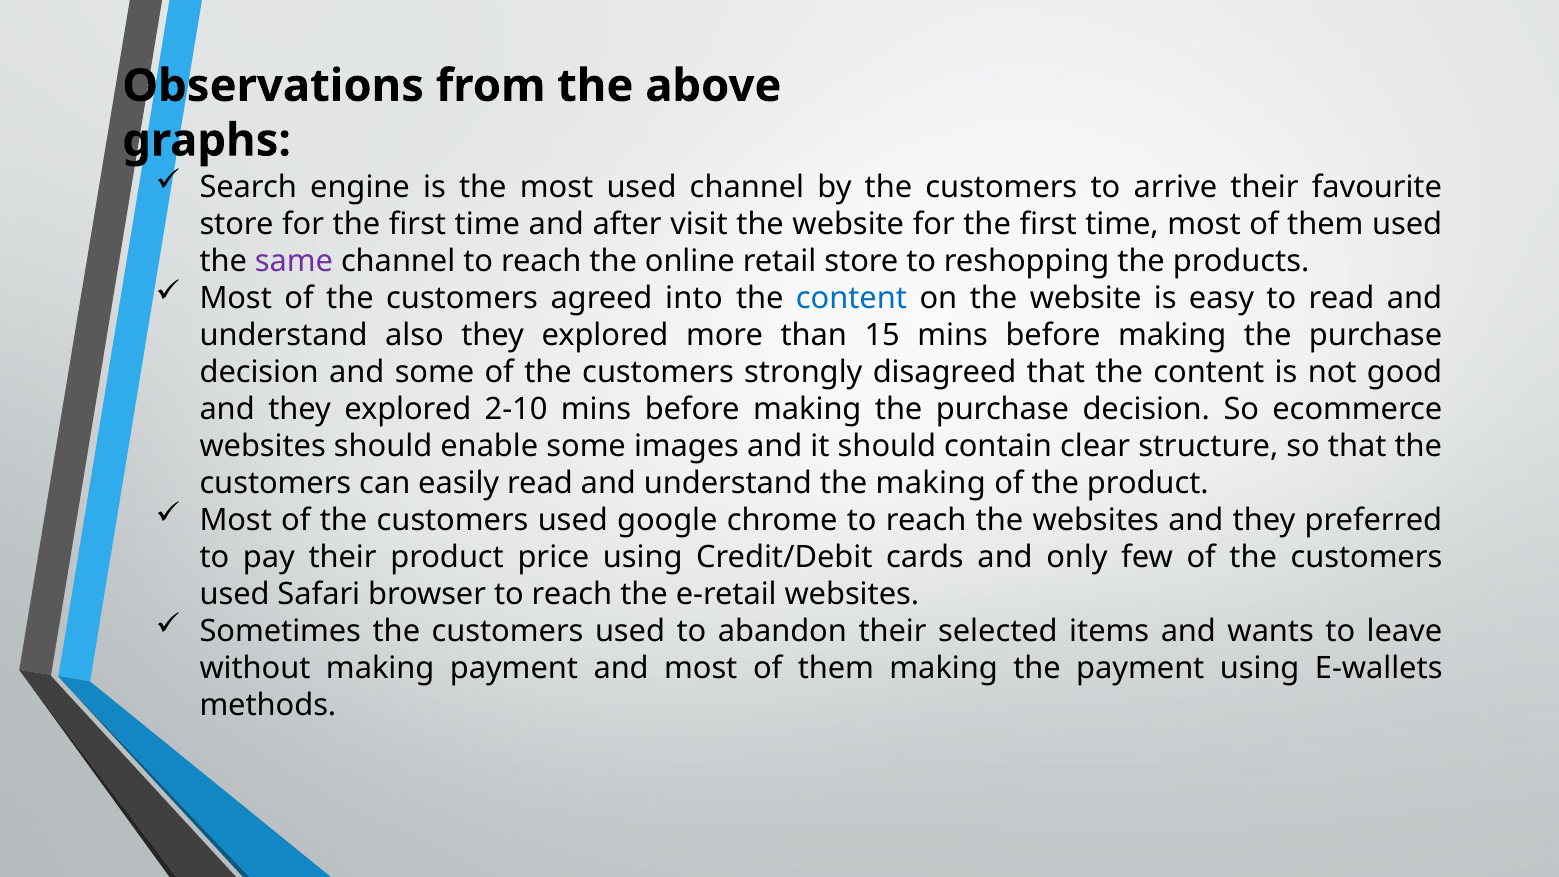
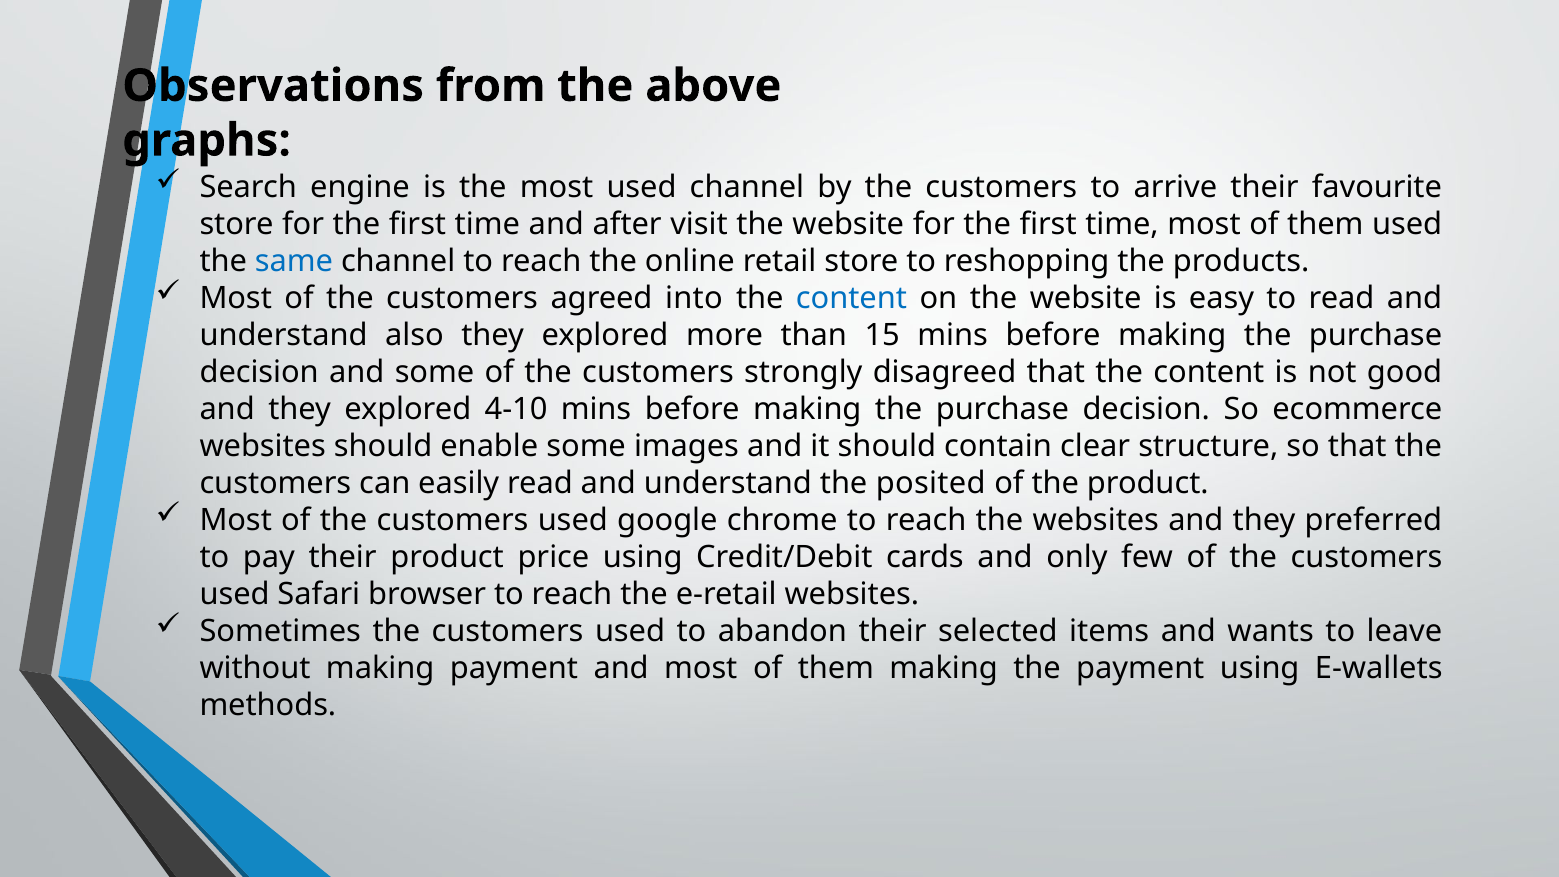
same colour: purple -> blue
2-10: 2-10 -> 4-10
the making: making -> posited
